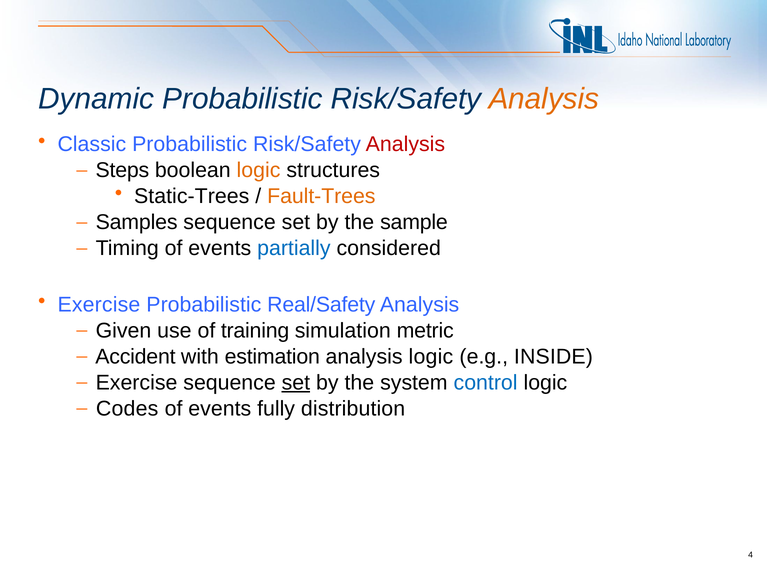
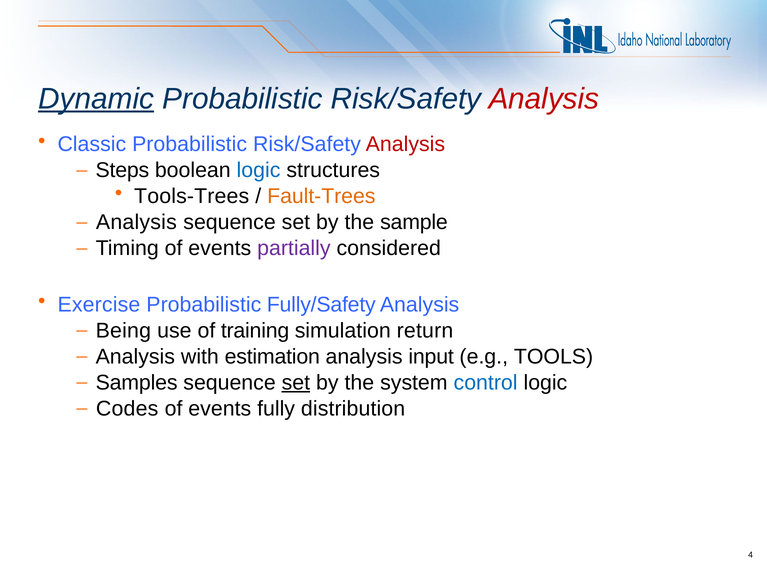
Dynamic underline: none -> present
Analysis at (544, 99) colour: orange -> red
logic at (259, 170) colour: orange -> blue
Static-Trees: Static-Trees -> Tools-Trees
Samples at (137, 222): Samples -> Analysis
partially colour: blue -> purple
Real/Safety: Real/Safety -> Fully/Safety
Given: Given -> Being
metric: metric -> return
Accident at (135, 357): Accident -> Analysis
analysis logic: logic -> input
INSIDE: INSIDE -> TOOLS
Exercise at (137, 383): Exercise -> Samples
